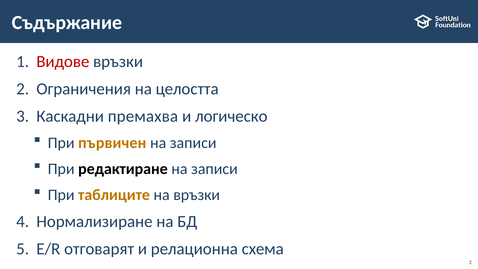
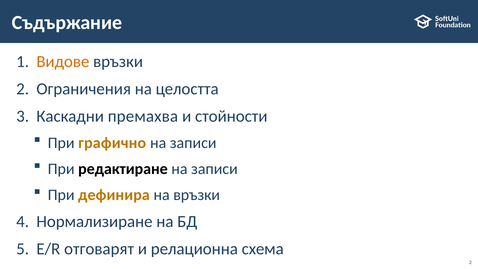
Видове colour: red -> orange
логическо: логическо -> стойности
първичен: първичен -> графично
таблиците: таблиците -> дефинира
